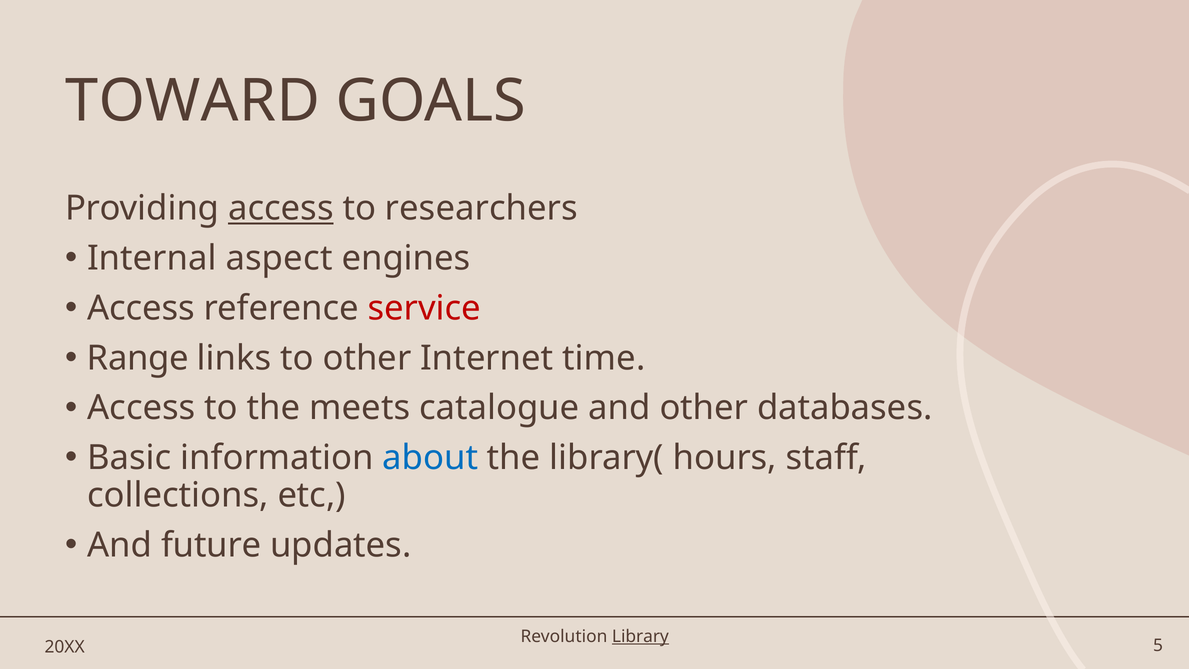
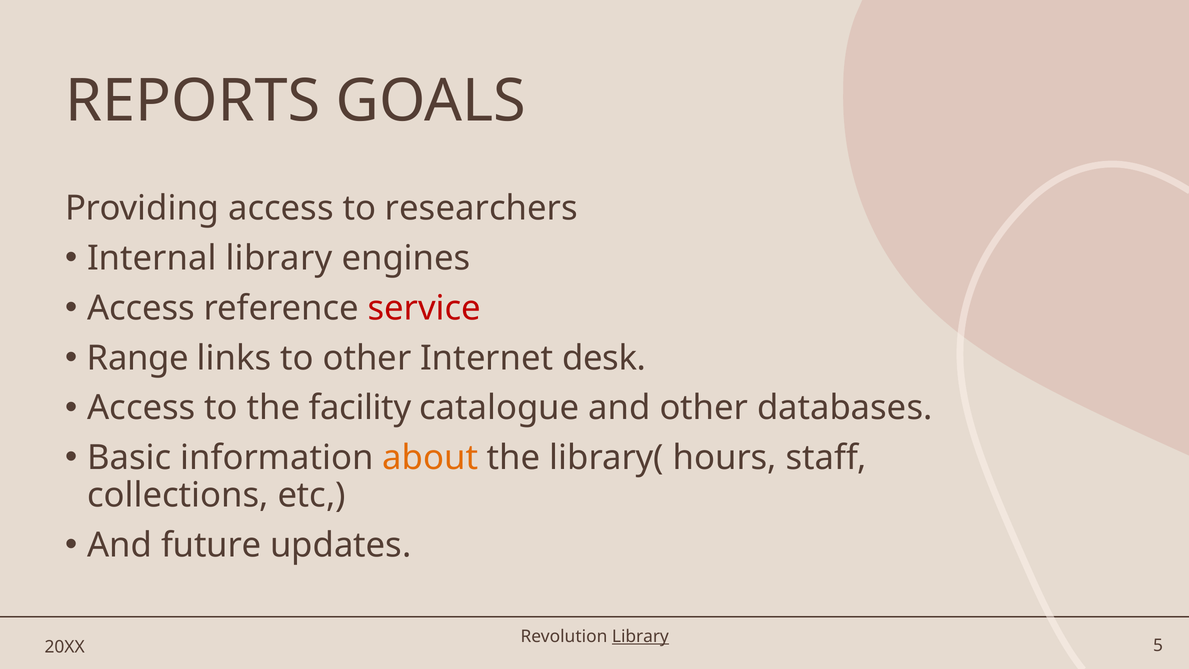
TOWARD: TOWARD -> REPORTS
access at (281, 208) underline: present -> none
Internal aspect: aspect -> library
time: time -> desk
meets: meets -> facility
about colour: blue -> orange
